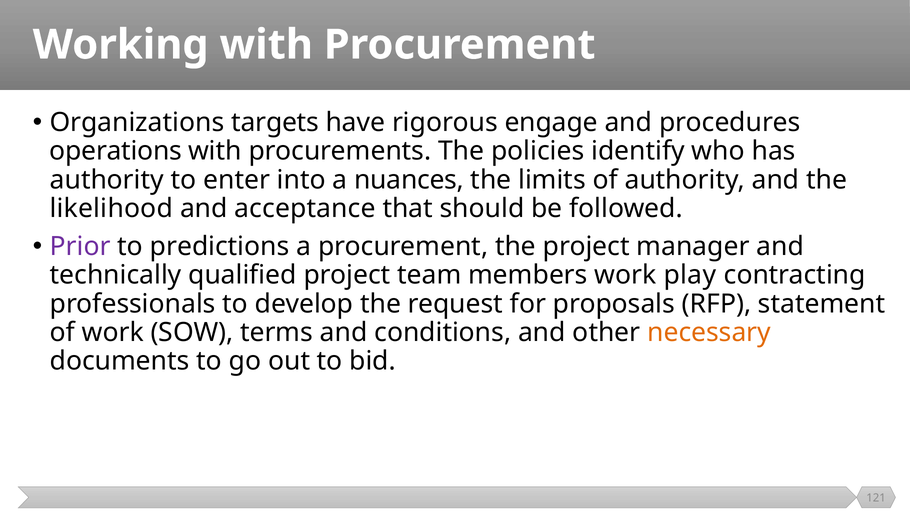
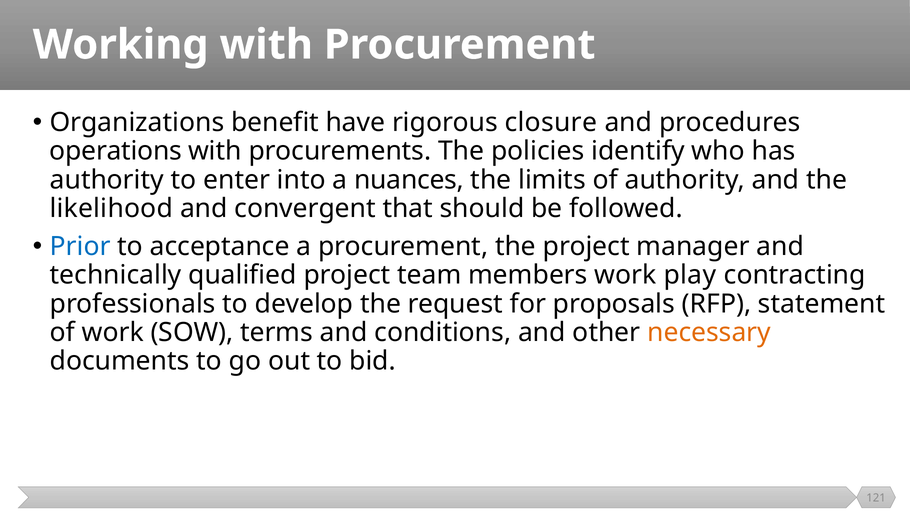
targets: targets -> benefit
engage: engage -> closure
acceptance: acceptance -> convergent
Prior colour: purple -> blue
predictions: predictions -> acceptance
